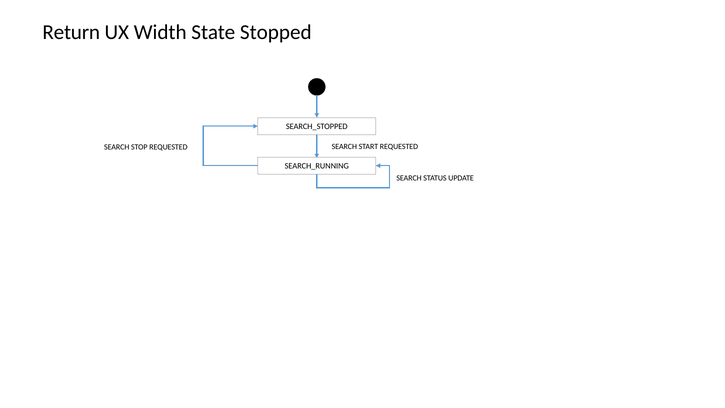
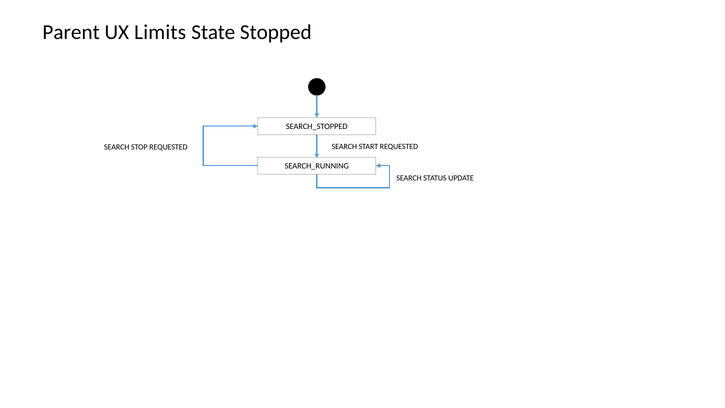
Return: Return -> Parent
Width: Width -> Limits
